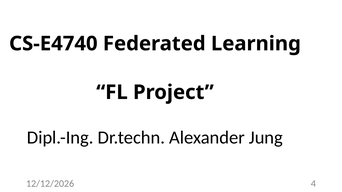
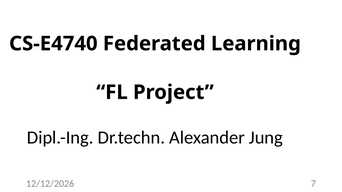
4: 4 -> 7
